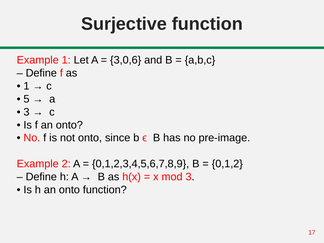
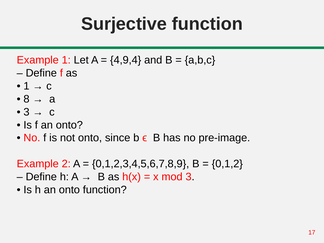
3,0,6: 3,0,6 -> 4,9,4
5: 5 -> 8
